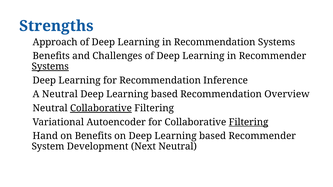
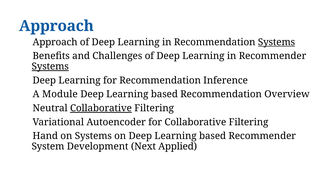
Strengths at (56, 26): Strengths -> Approach
Systems at (276, 42) underline: none -> present
A Neutral: Neutral -> Module
Filtering at (249, 122) underline: present -> none
on Benefits: Benefits -> Systems
Next Neutral: Neutral -> Applied
